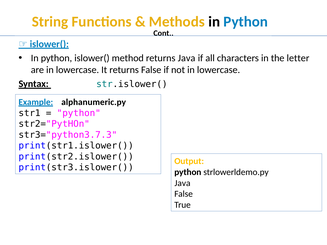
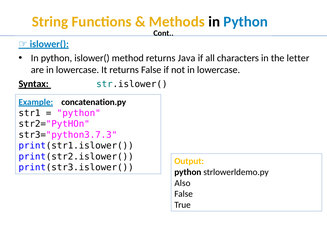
alphanumeric.py: alphanumeric.py -> concatenation.py
Java at (182, 183): Java -> Also
